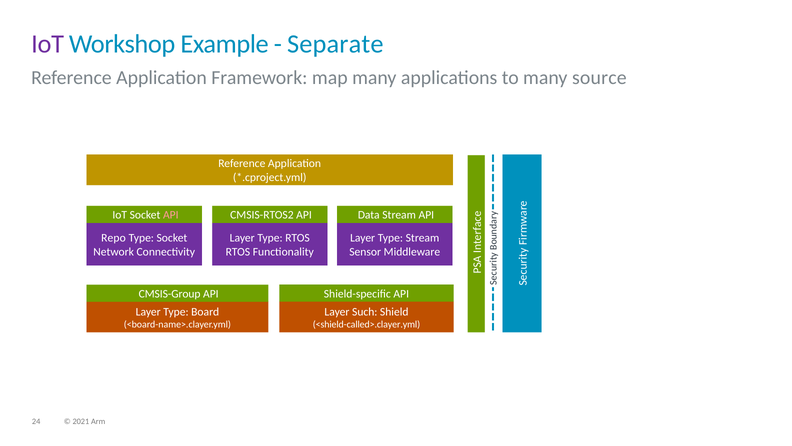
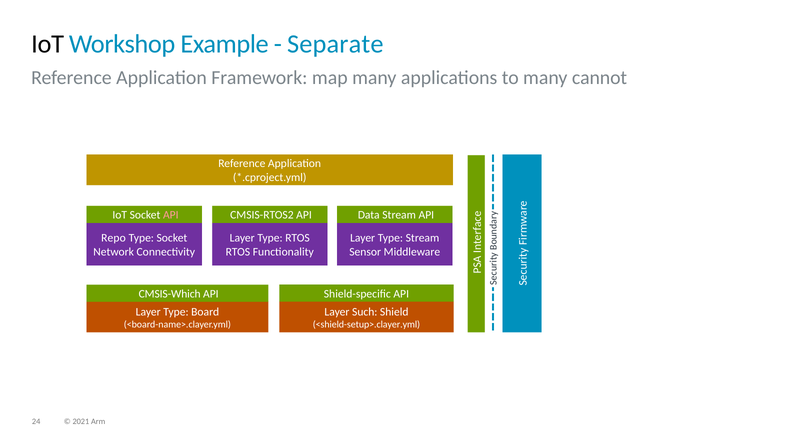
IoT at (48, 44) colour: purple -> black
source: source -> cannot
CMSIS-Group: CMSIS-Group -> CMSIS-Which
<shield-called>.clayer.yml: <shield-called>.clayer.yml -> <shield-setup>.clayer.yml
